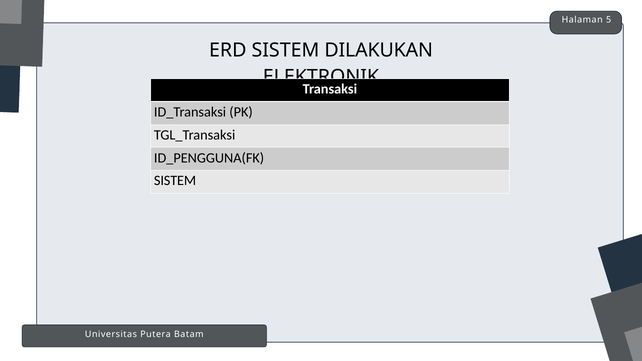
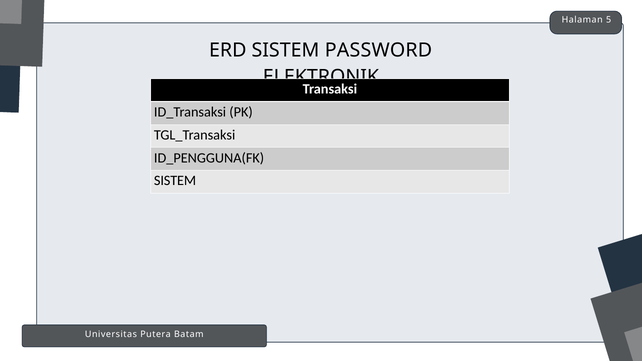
DILAKUKAN: DILAKUKAN -> PASSWORD
